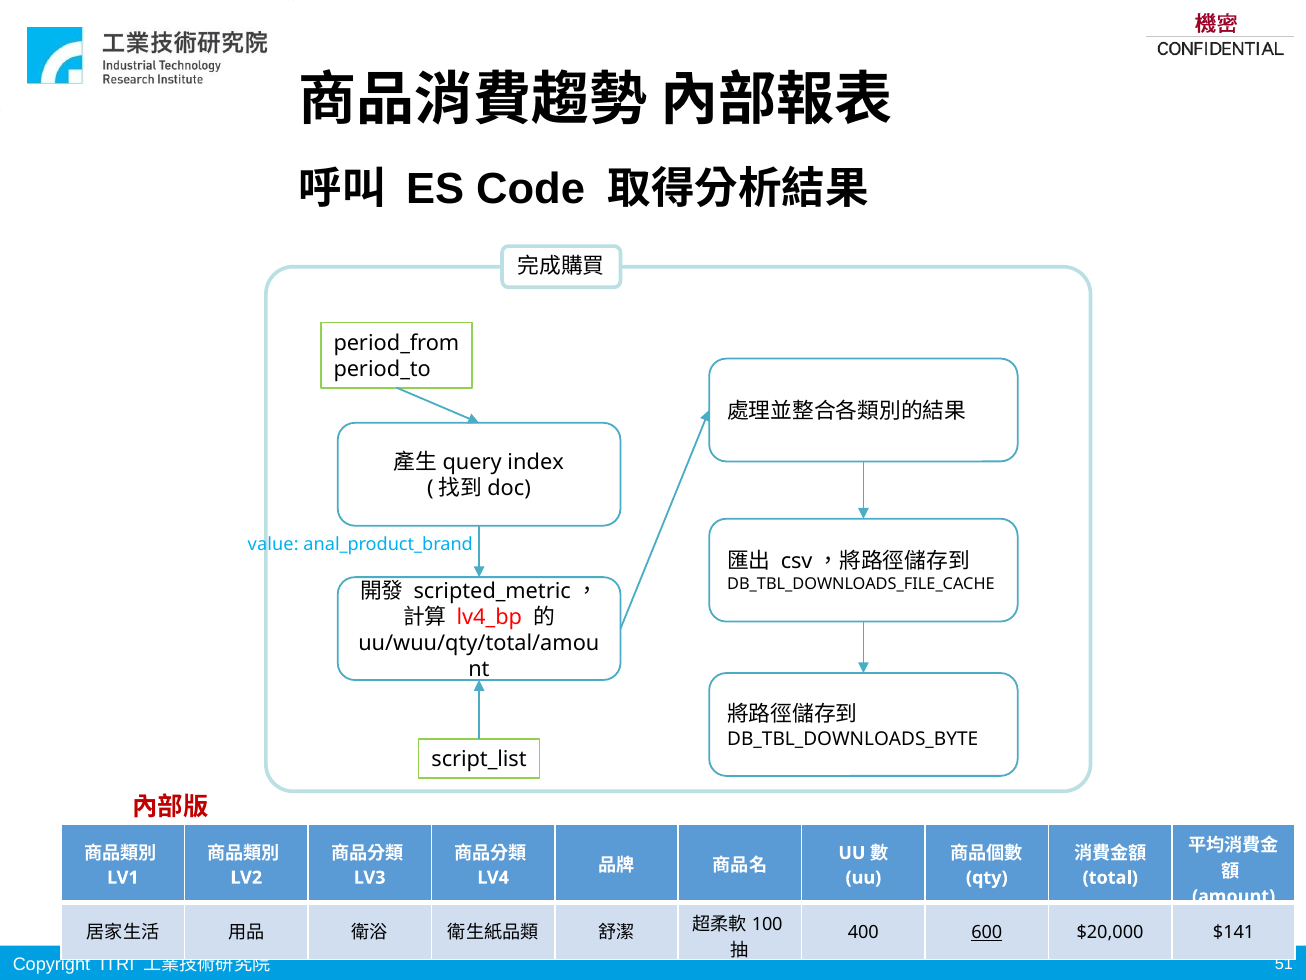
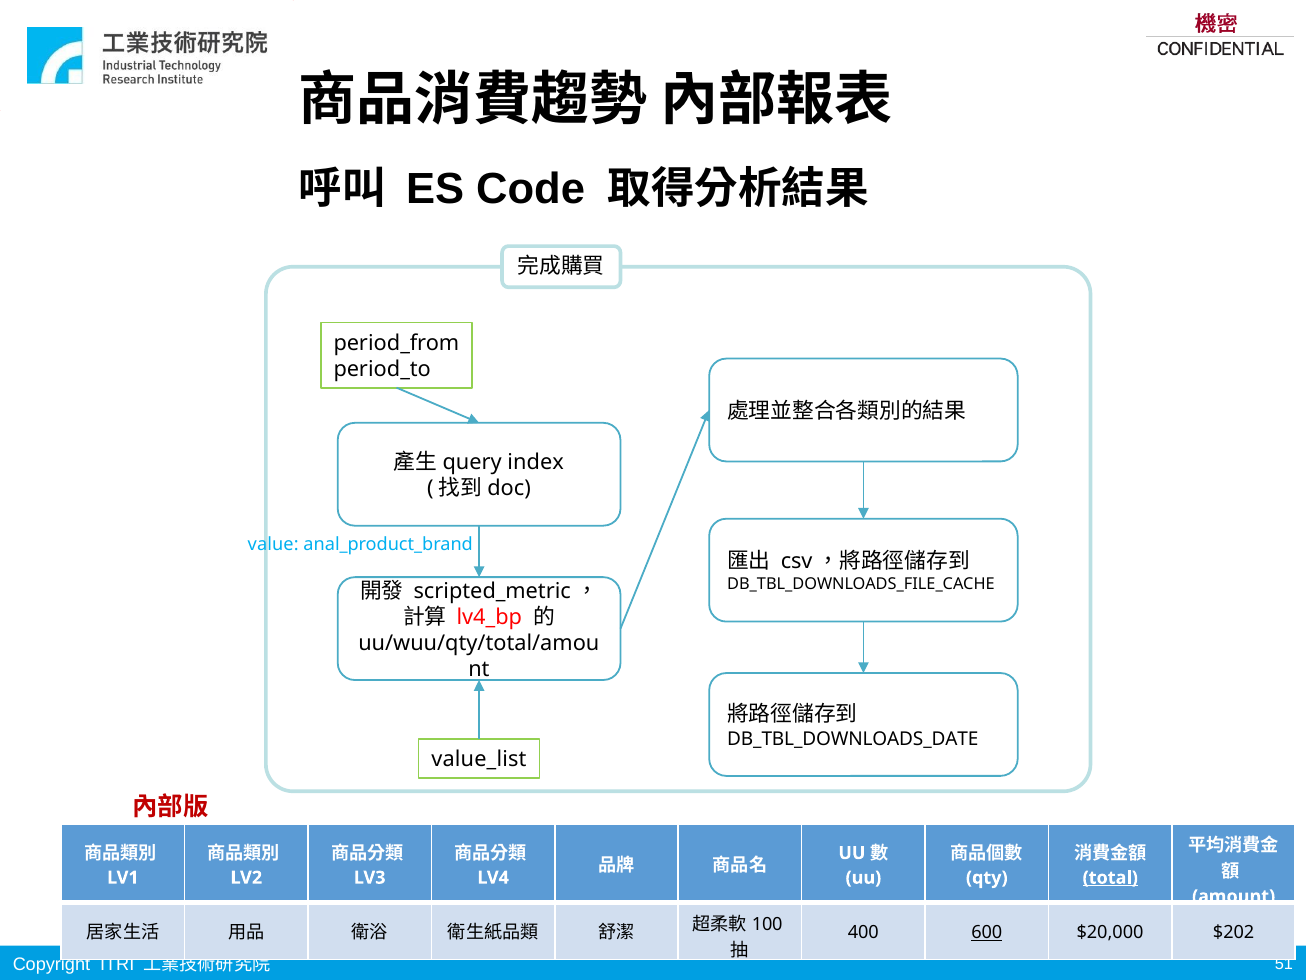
DB_TBL_DOWNLOADS_BYTE: DB_TBL_DOWNLOADS_BYTE -> DB_TBL_DOWNLOADS_DATE
script_list: script_list -> value_list
total underline: none -> present
$141: $141 -> $202
